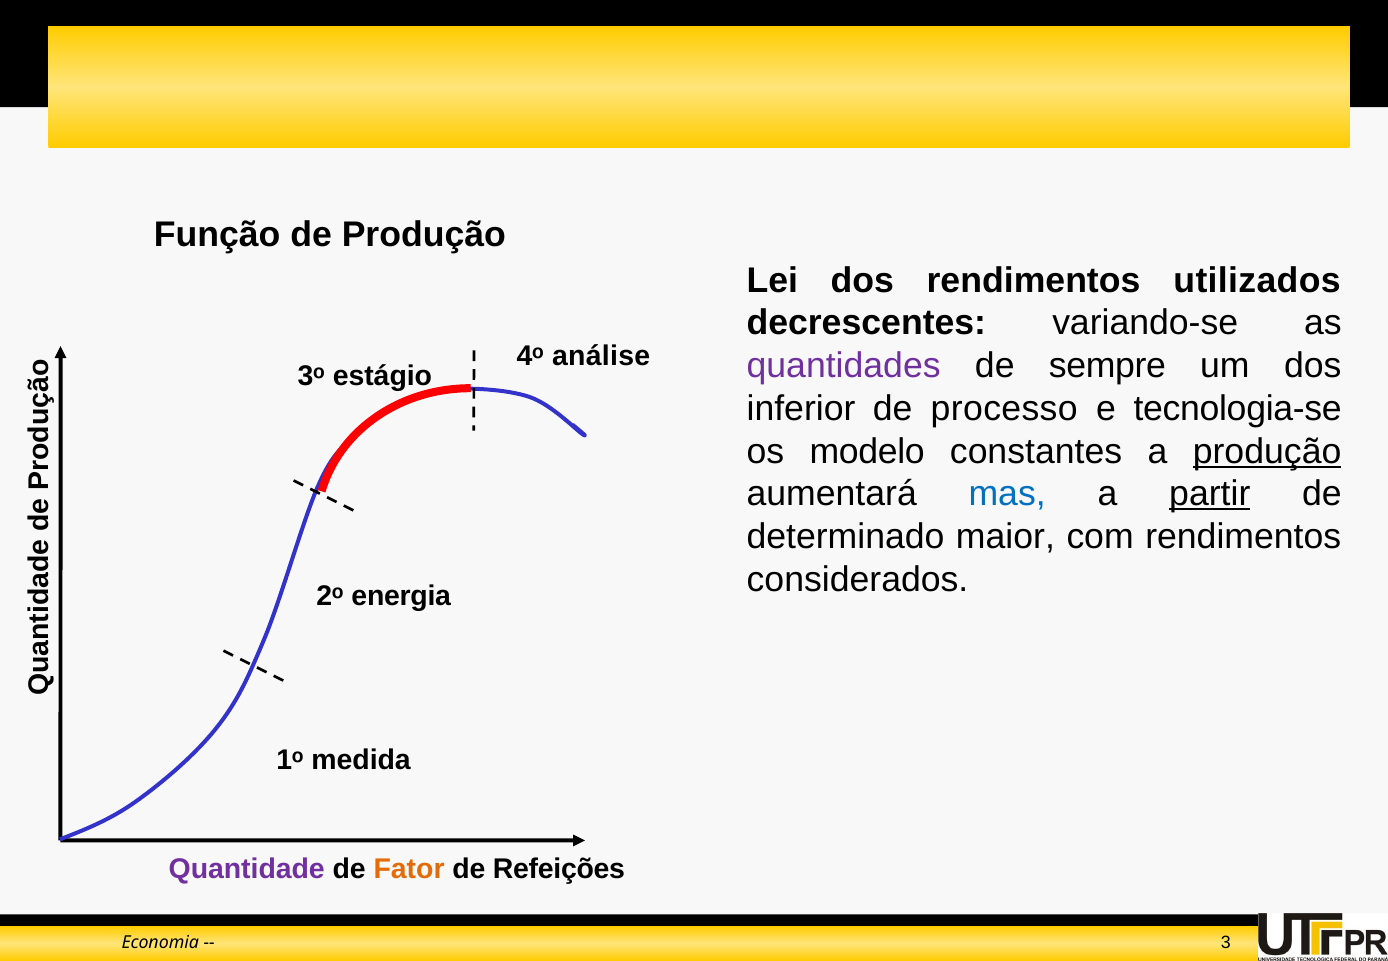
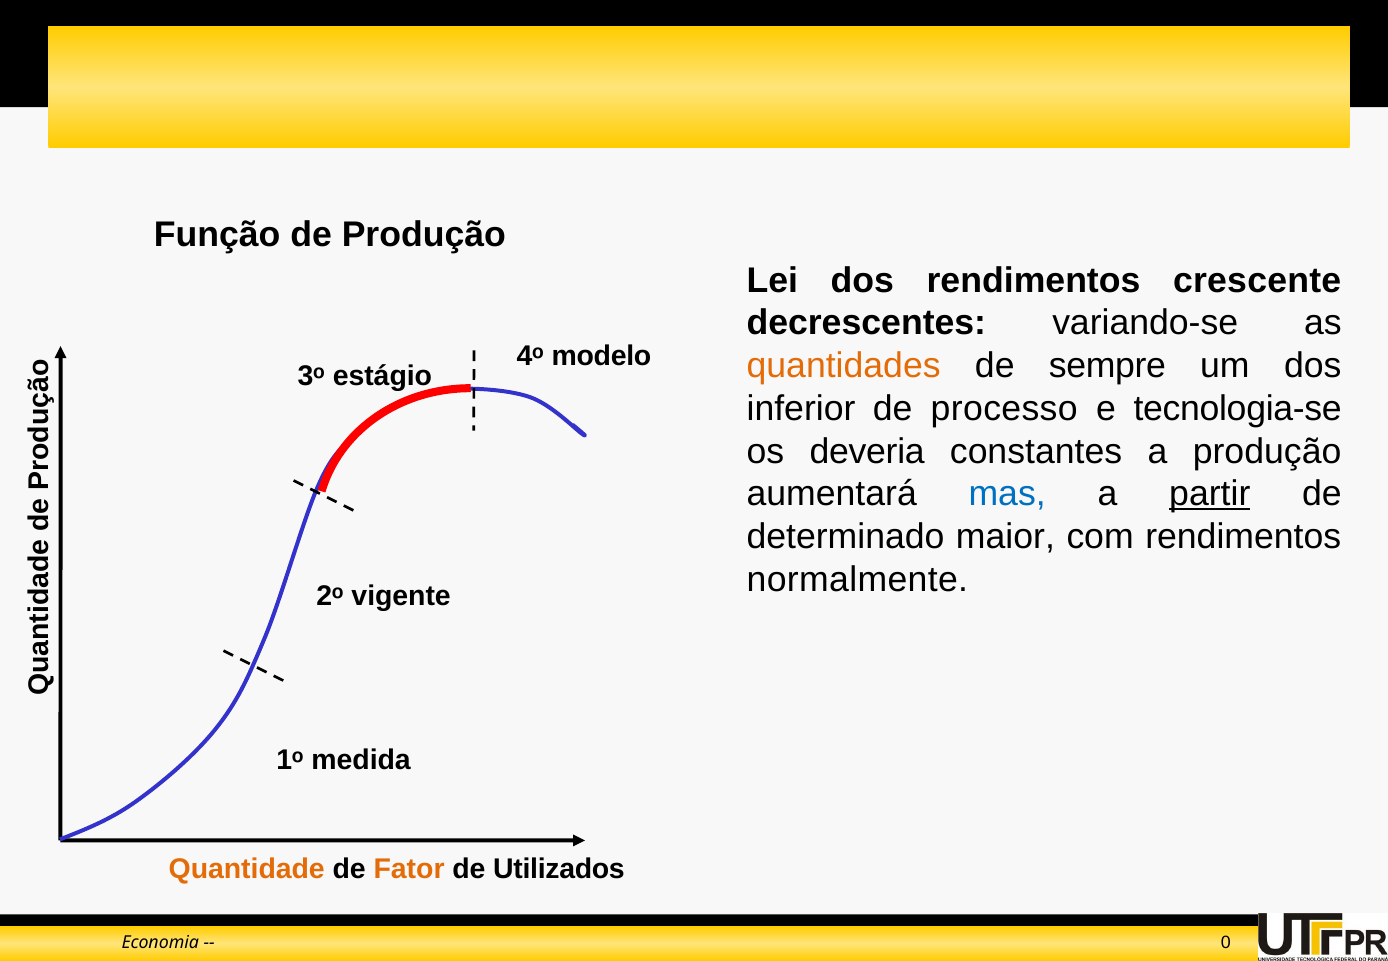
utilizados: utilizados -> crescente
análise: análise -> modelo
quantidades colour: purple -> orange
modelo: modelo -> deveria
produção at (1267, 451) underline: present -> none
considerados: considerados -> normalmente
energia: energia -> vigente
Quantidade colour: purple -> orange
Refeições: Refeições -> Utilizados
3: 3 -> 0
